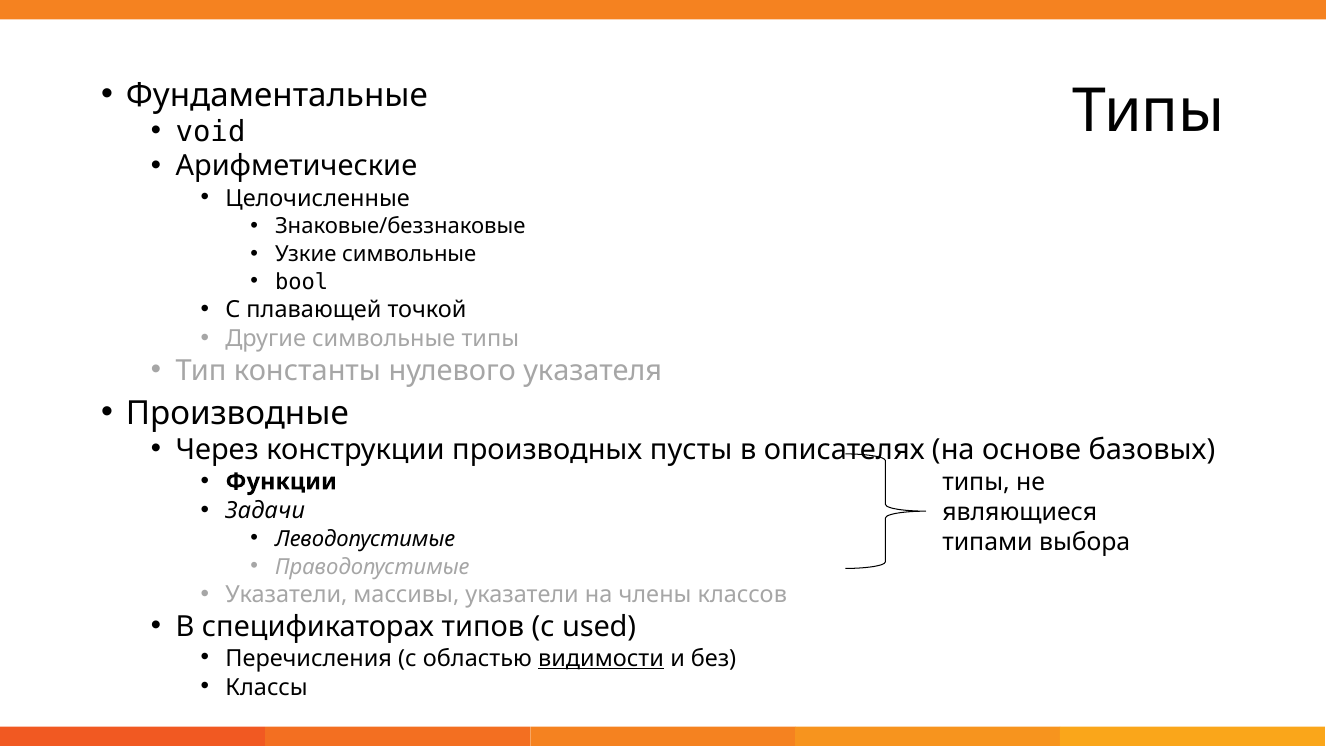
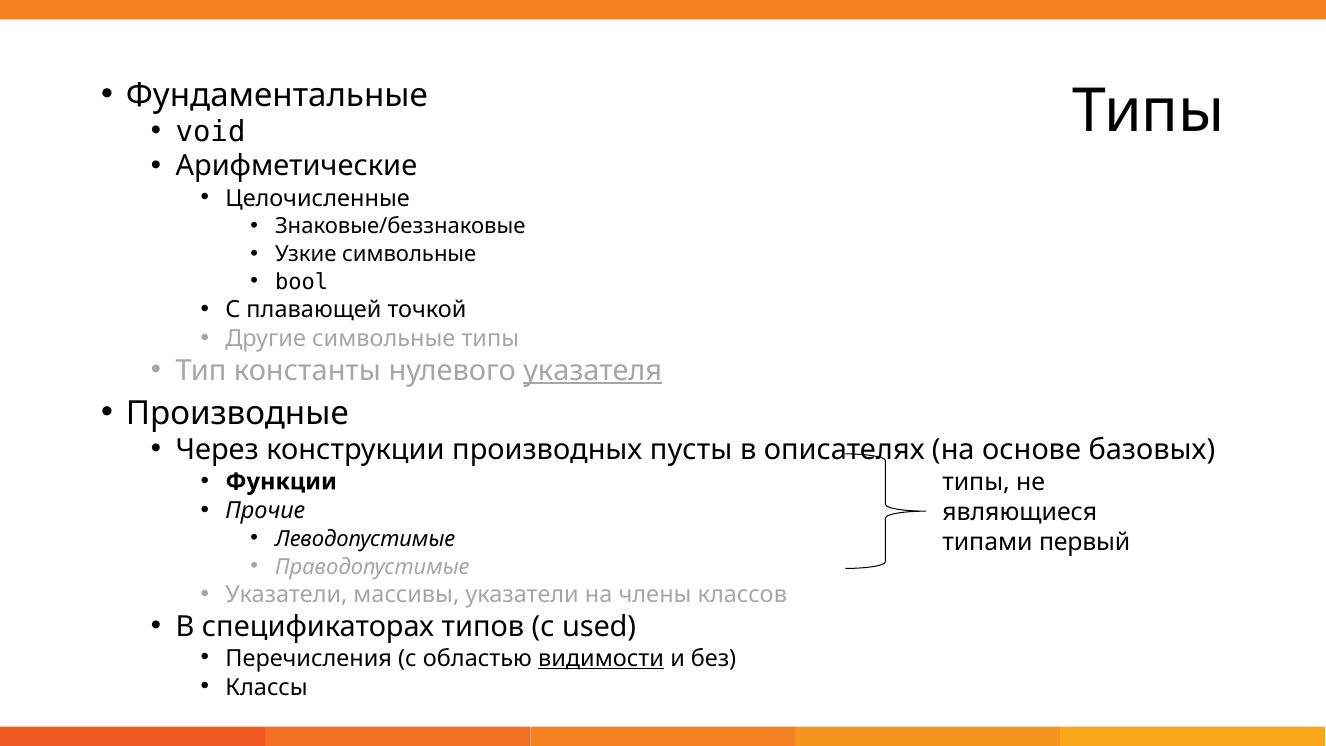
указателя underline: none -> present
Задачи: Задачи -> Прочие
выбора: выбора -> первый
